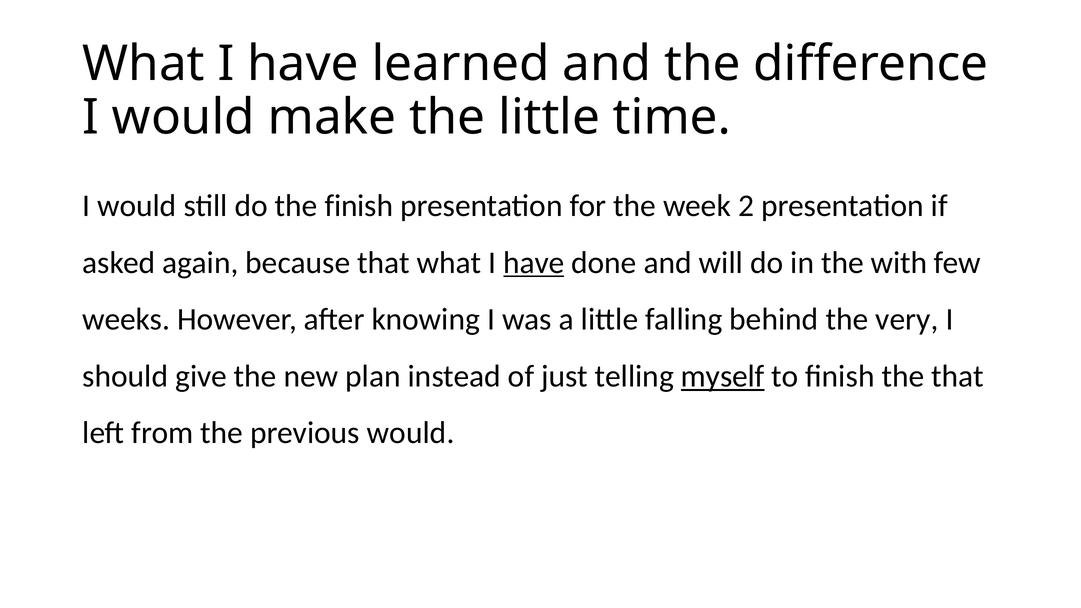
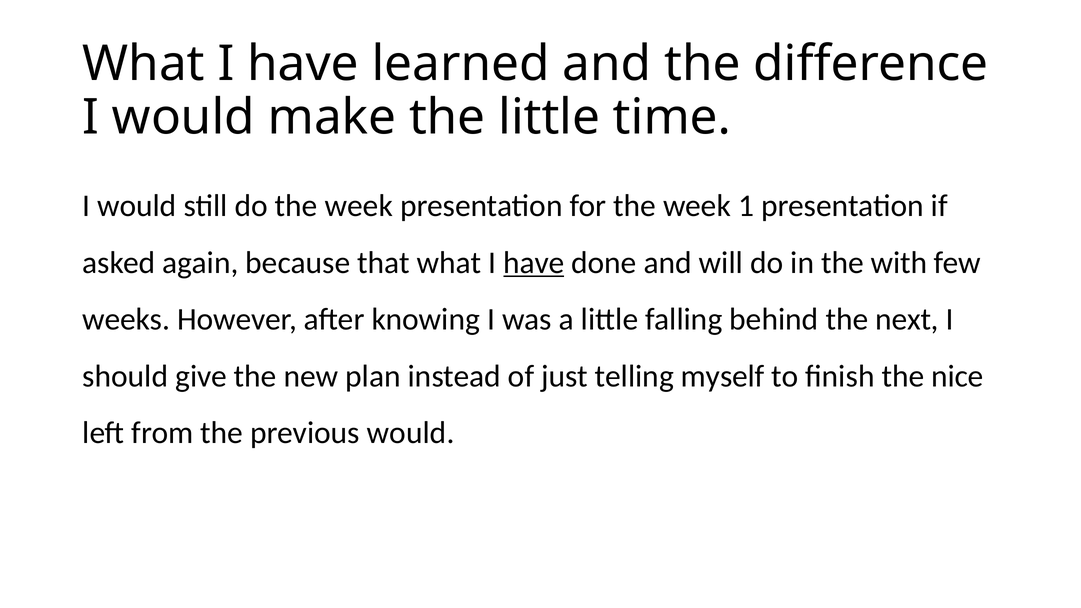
do the finish: finish -> week
2: 2 -> 1
very: very -> next
myself underline: present -> none
the that: that -> nice
